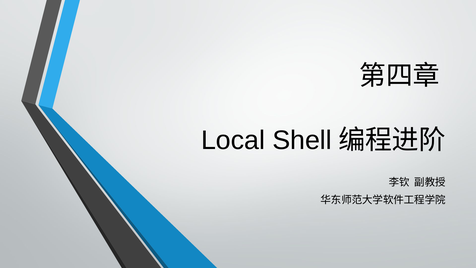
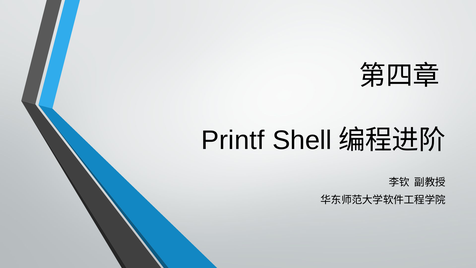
Local: Local -> Printf
